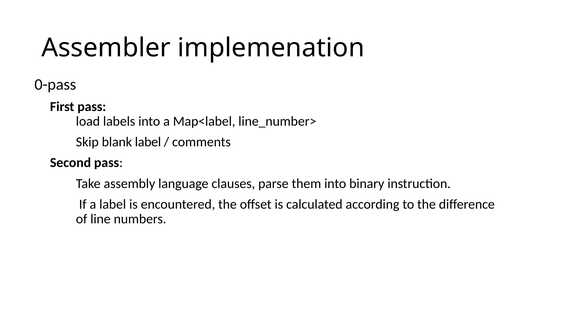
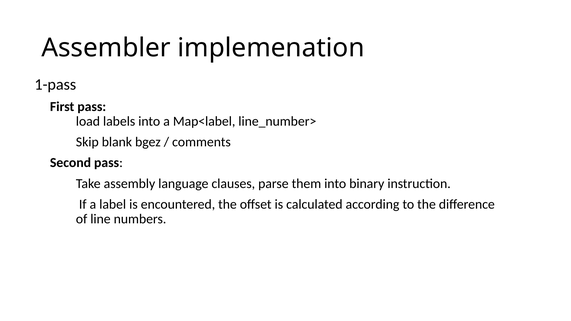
0-pass: 0-pass -> 1-pass
blank label: label -> bgez
